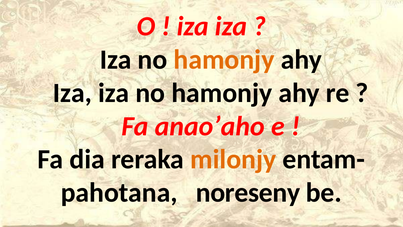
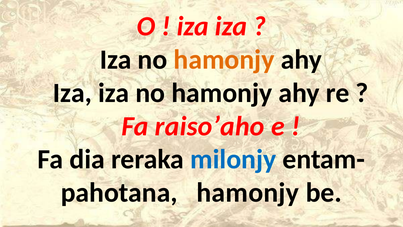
anao’aho: anao’aho -> raiso’aho
milonjy colour: orange -> blue
noreseny at (248, 193): noreseny -> hamonjy
